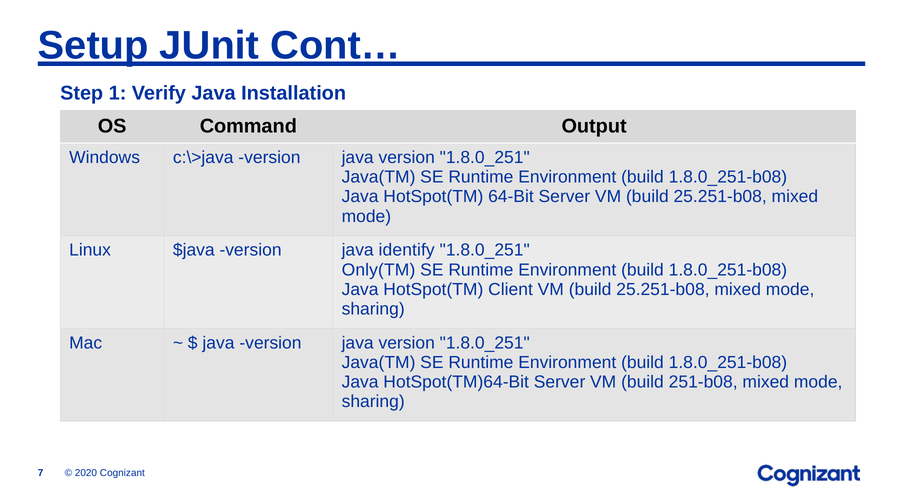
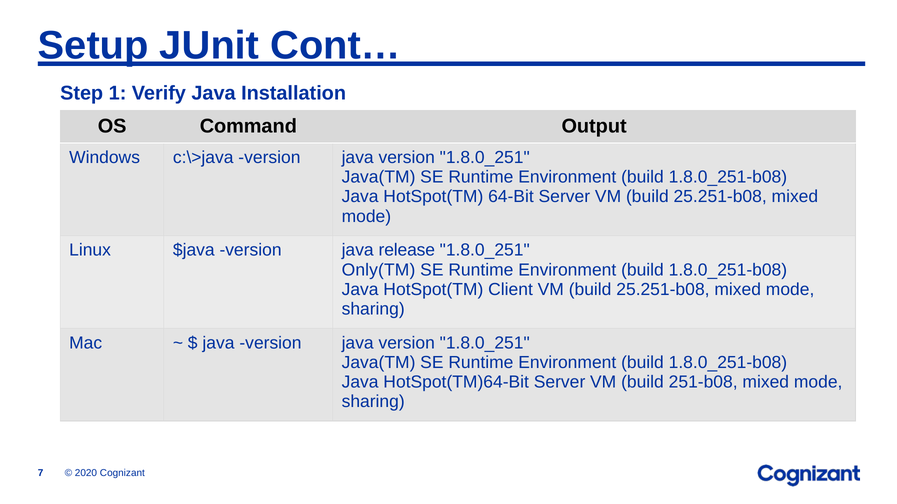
identify: identify -> release
